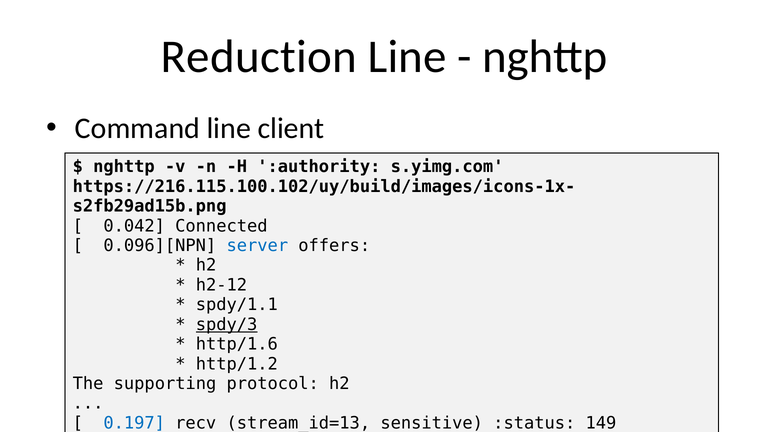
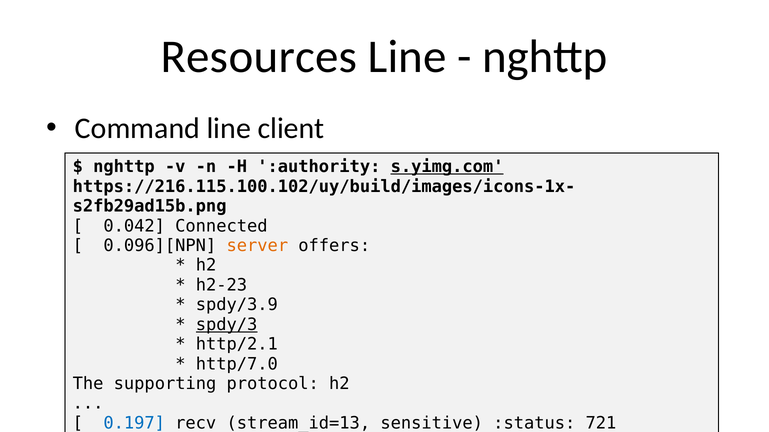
Reduction: Reduction -> Resources
s.yimg.com underline: none -> present
server colour: blue -> orange
h2-12: h2-12 -> h2-23
spdy/1.1: spdy/1.1 -> spdy/3.9
http/1.6: http/1.6 -> http/2.1
http/1.2: http/1.2 -> http/7.0
149: 149 -> 721
